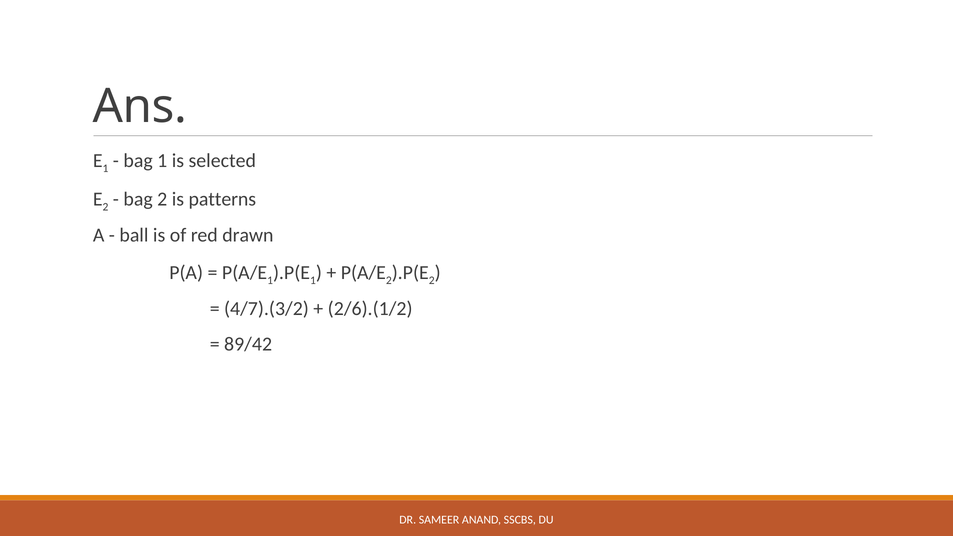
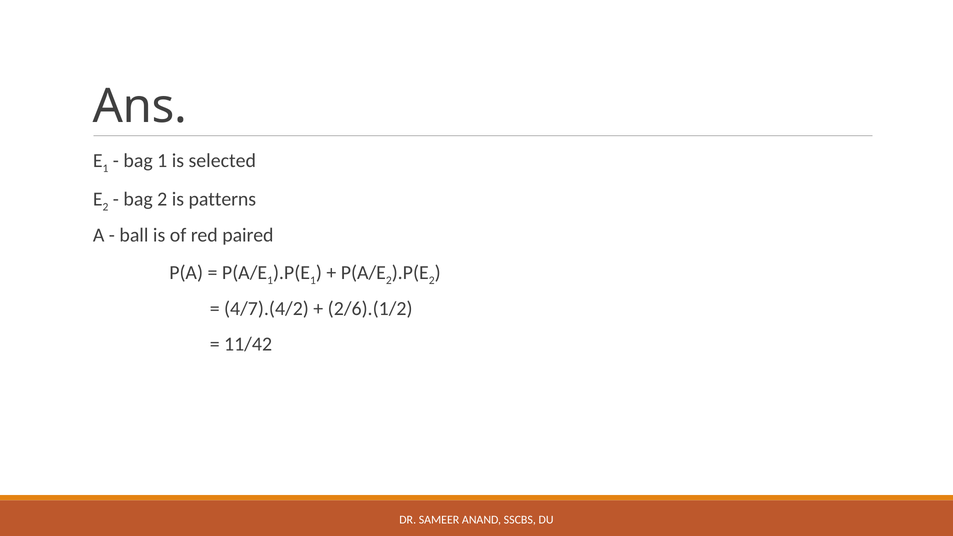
drawn: drawn -> paired
4/7).(3/2: 4/7).(3/2 -> 4/7).(4/2
89/42: 89/42 -> 11/42
